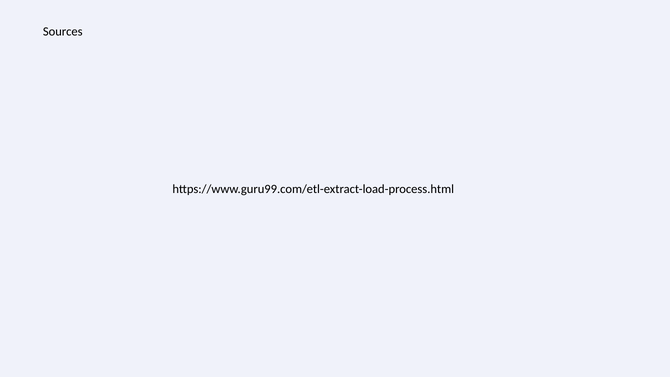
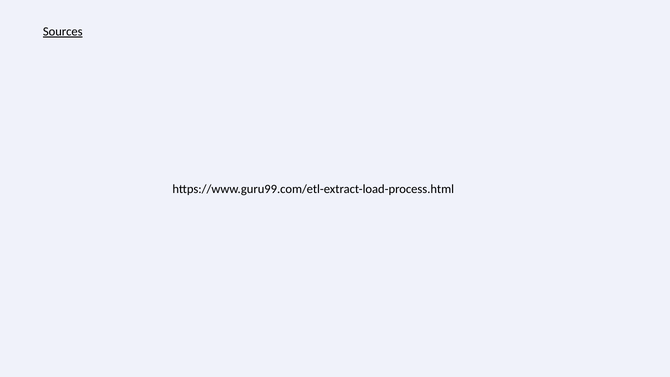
Sources underline: none -> present
